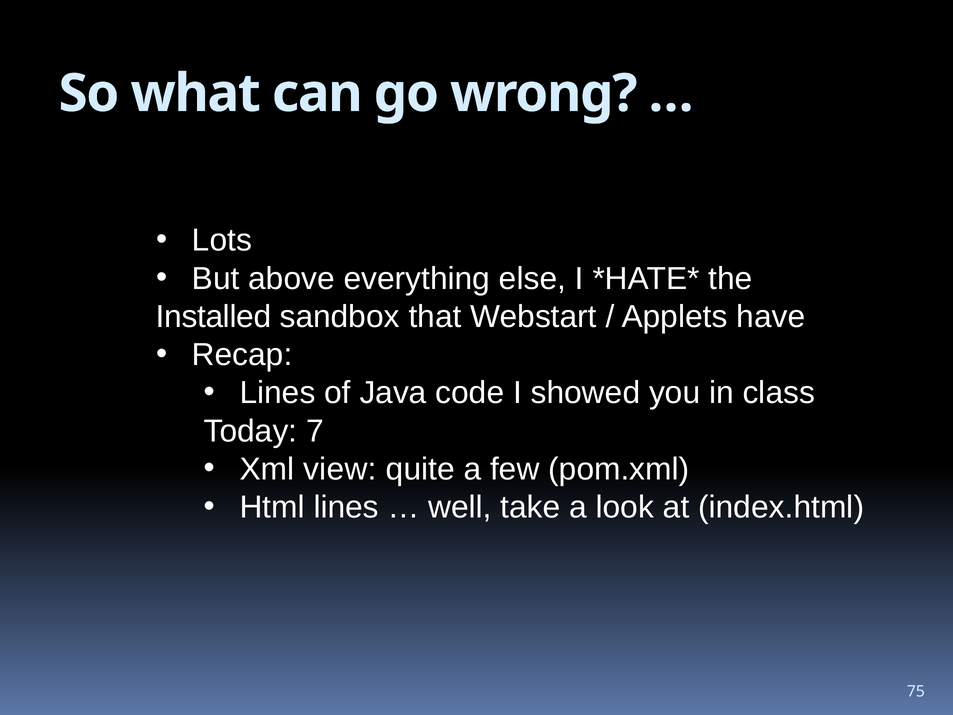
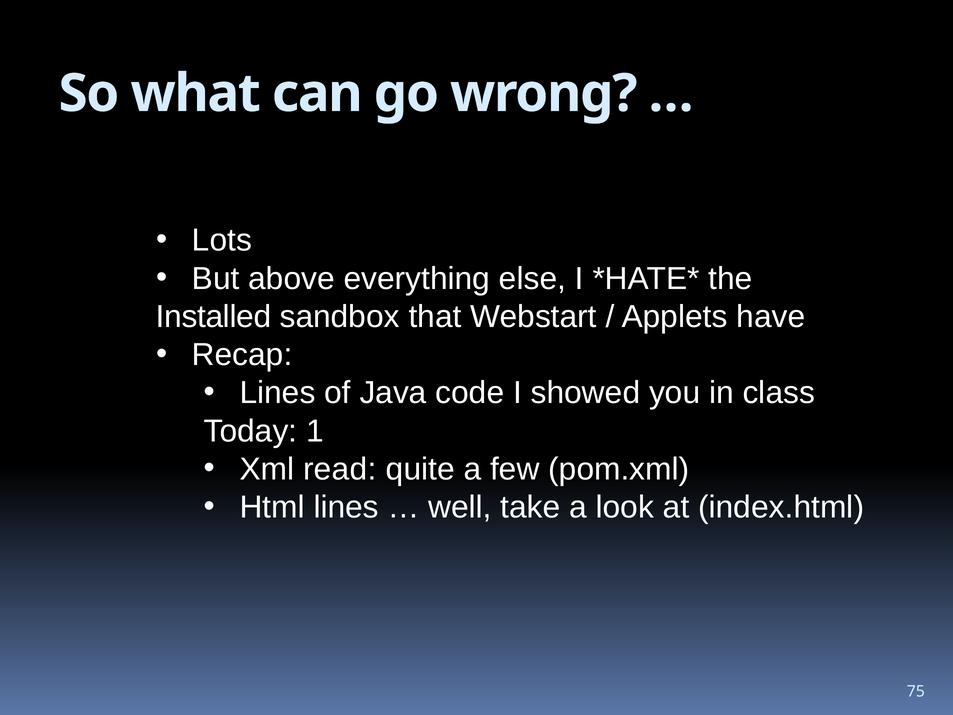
7: 7 -> 1
view: view -> read
